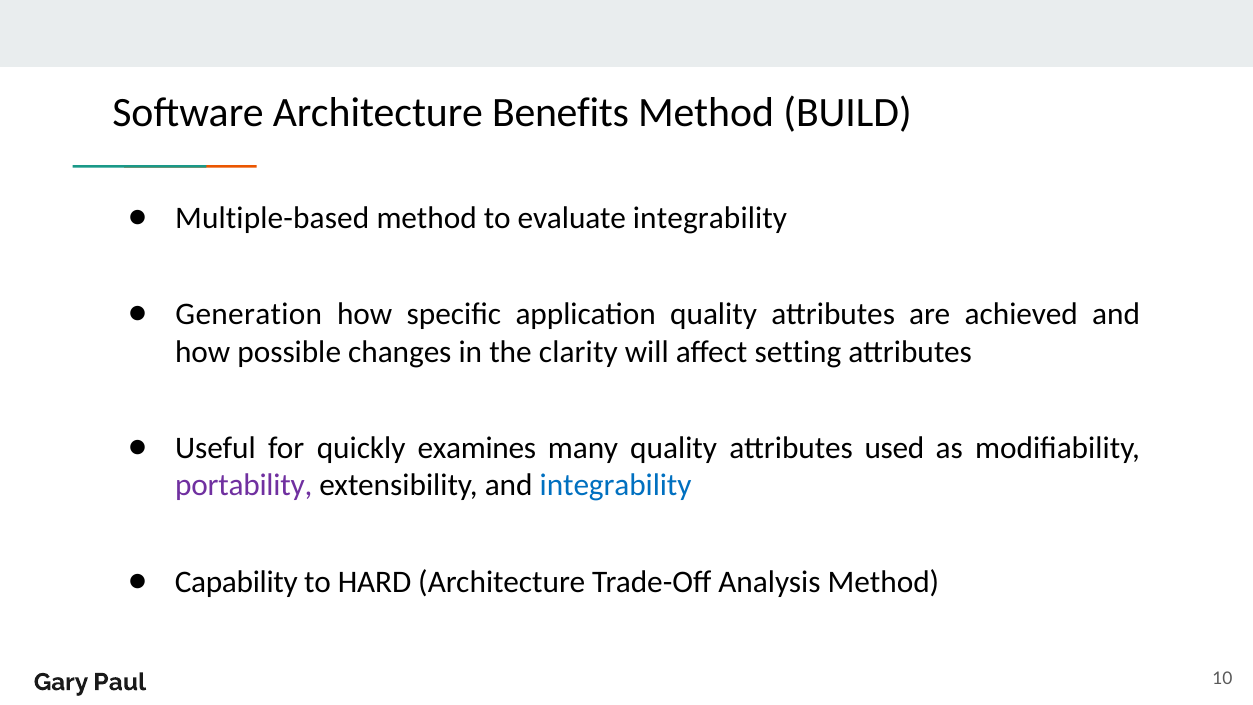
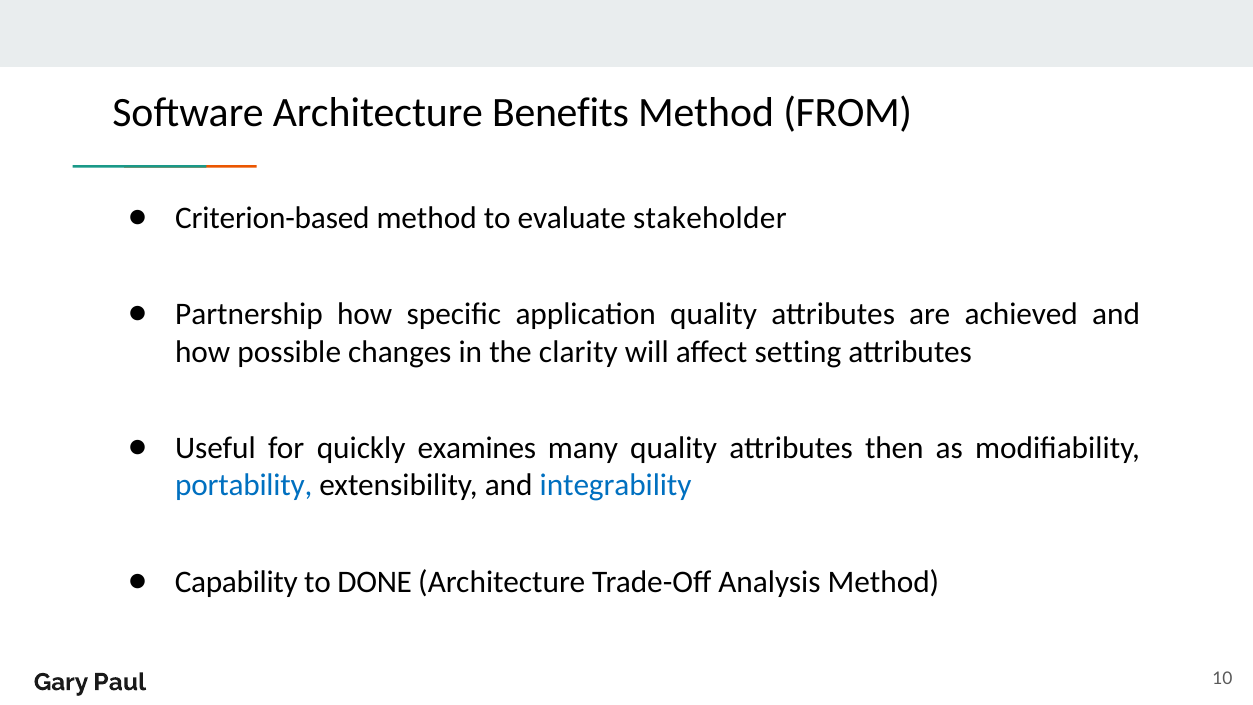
BUILD: BUILD -> FROM
Multiple-based: Multiple-based -> Criterion-based
evaluate integrability: integrability -> stakeholder
Generation: Generation -> Partnership
used: used -> then
portability colour: purple -> blue
HARD: HARD -> DONE
